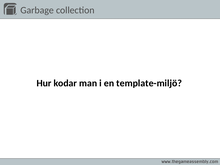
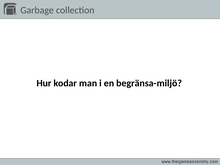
template-miljö: template-miljö -> begränsa-miljö
